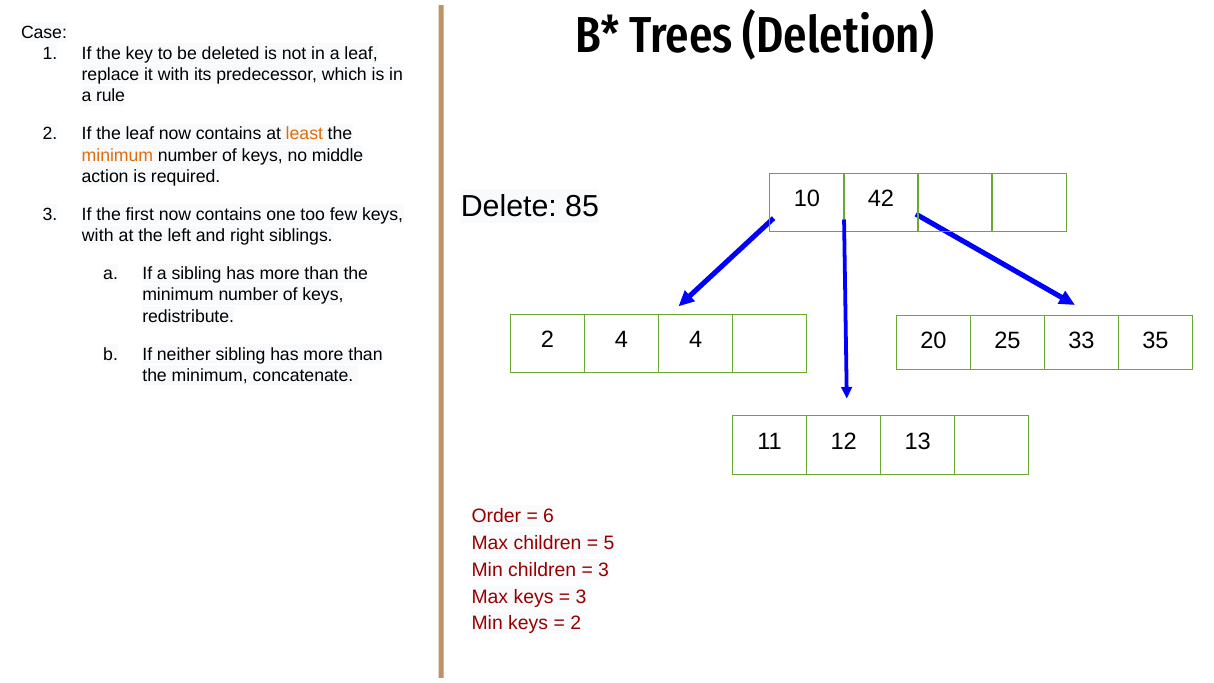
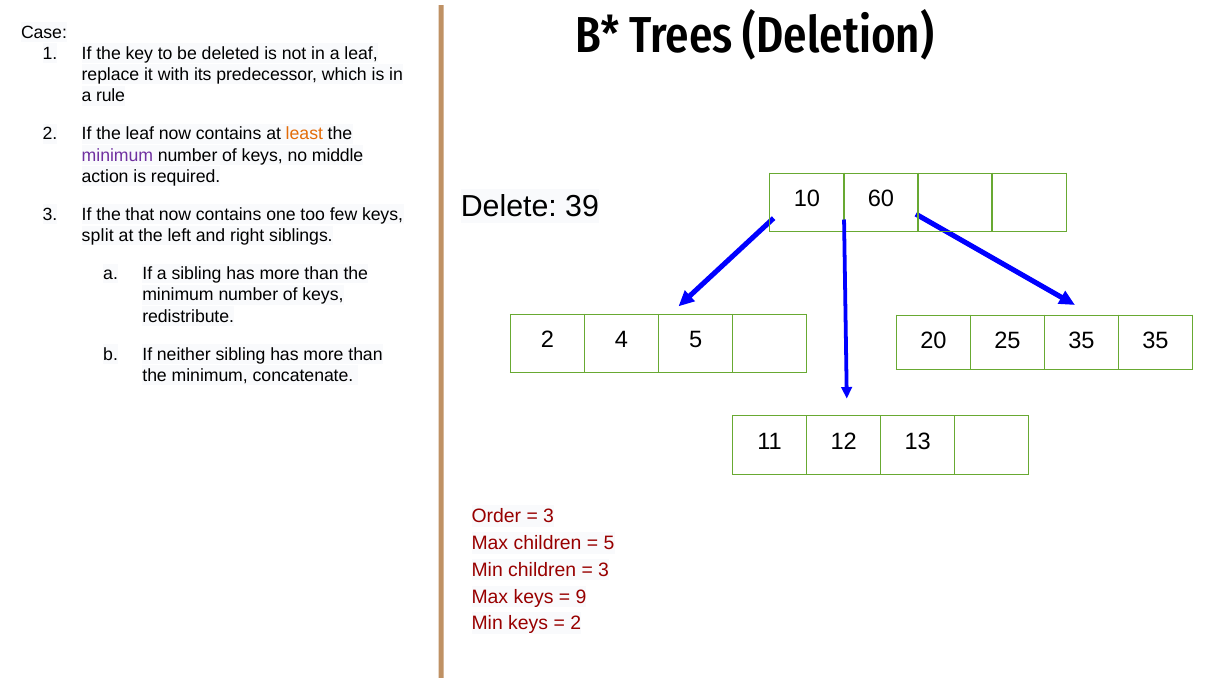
minimum at (117, 155) colour: orange -> purple
42: 42 -> 60
85: 85 -> 39
first: first -> that
with at (98, 236): with -> split
4 4: 4 -> 5
25 33: 33 -> 35
6 at (549, 516): 6 -> 3
3 at (581, 597): 3 -> 9
